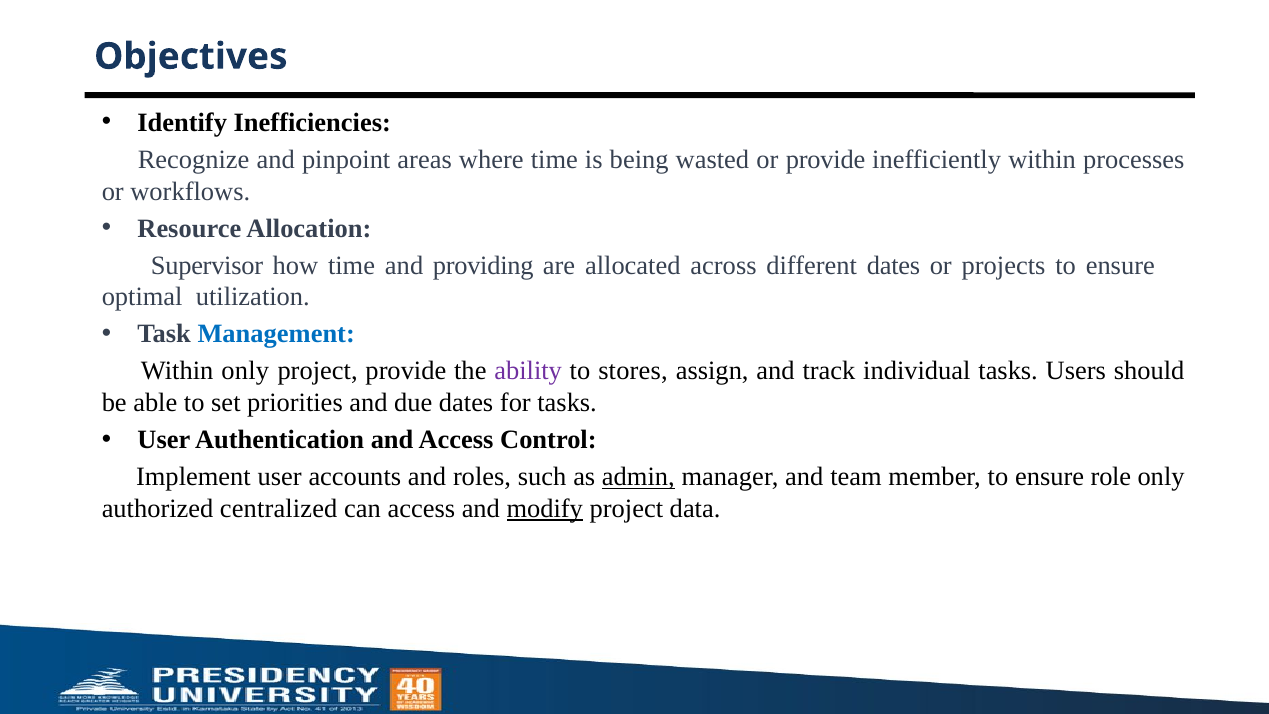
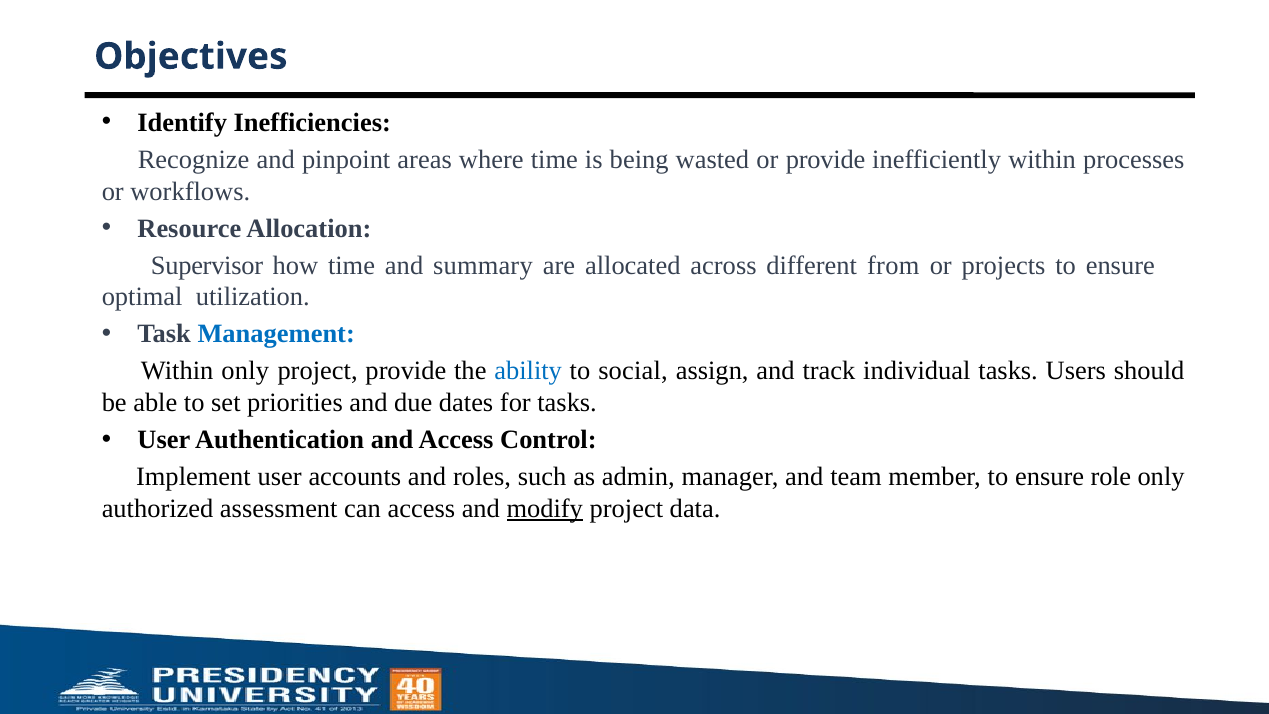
providing: providing -> summary
different dates: dates -> from
ability colour: purple -> blue
stores: stores -> social
admin underline: present -> none
centralized: centralized -> assessment
